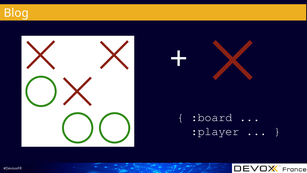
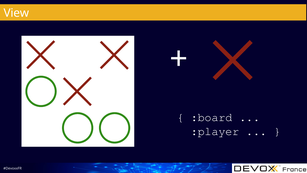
Blog: Blog -> View
